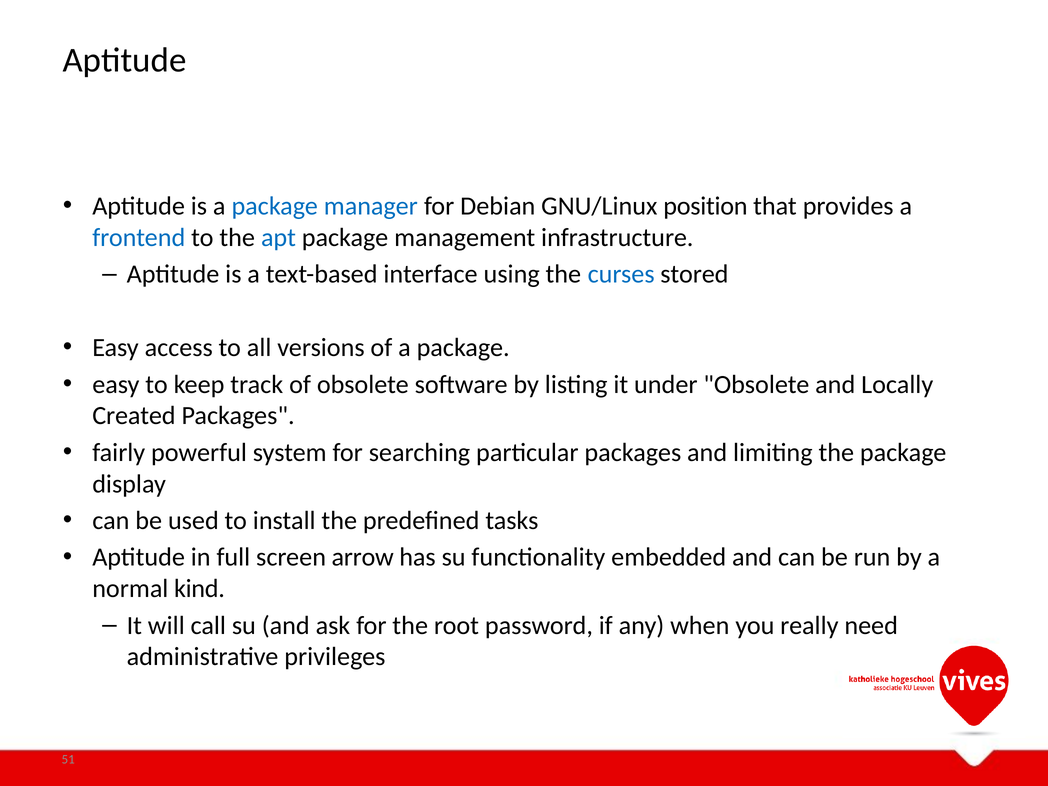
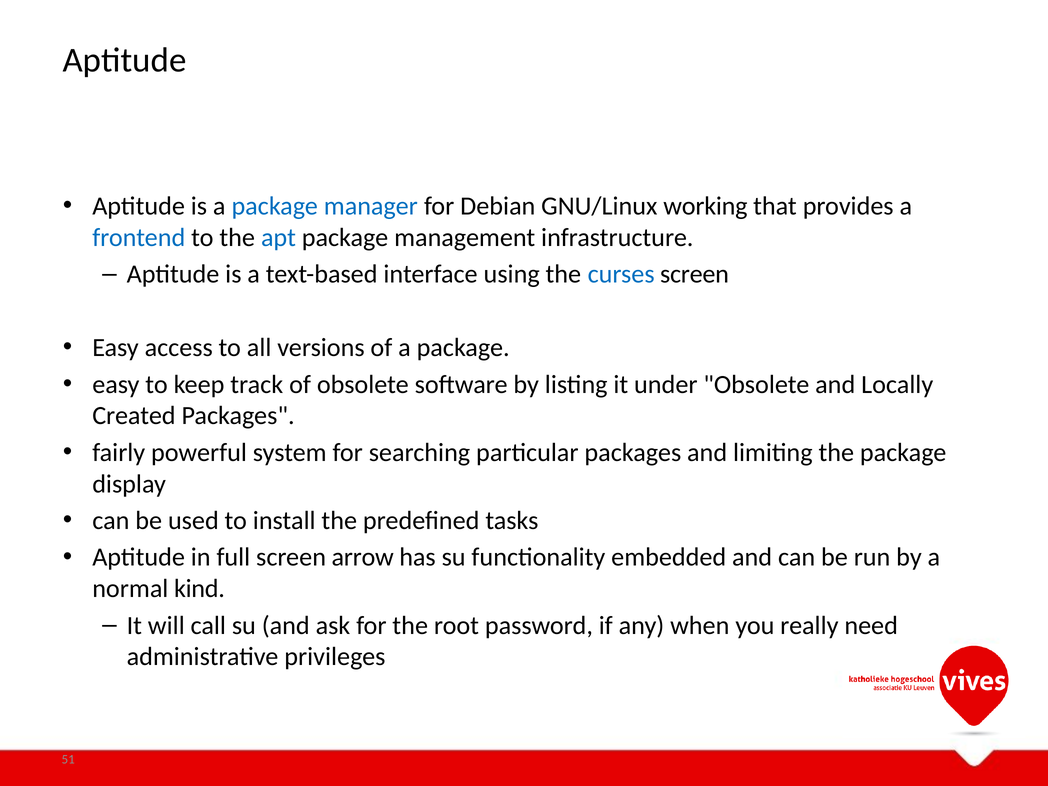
position: position -> working
curses stored: stored -> screen
